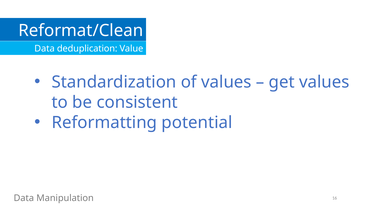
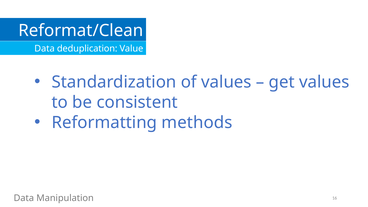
potential: potential -> methods
